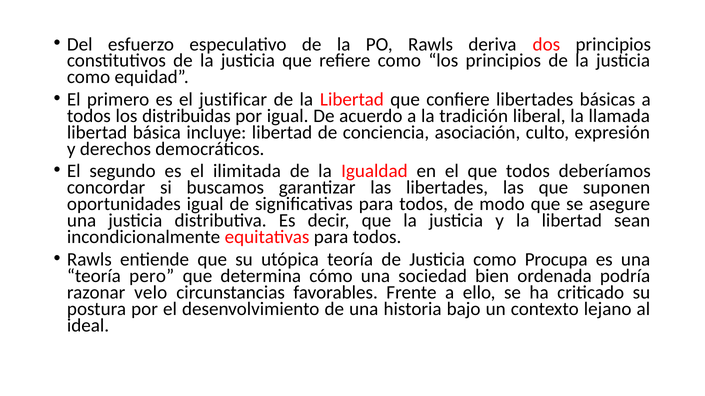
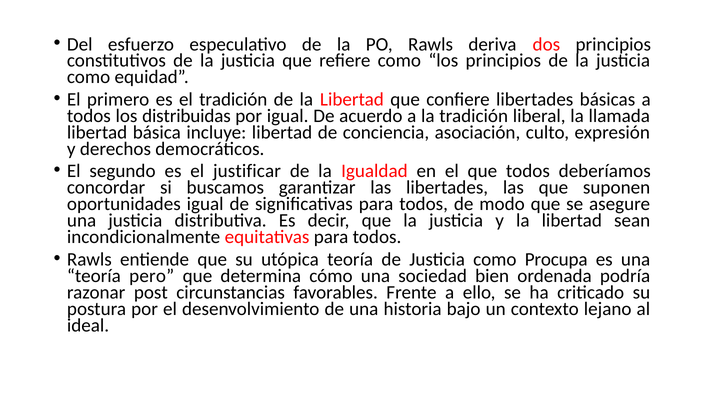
el justificar: justificar -> tradición
ilimitada: ilimitada -> justificar
velo: velo -> post
